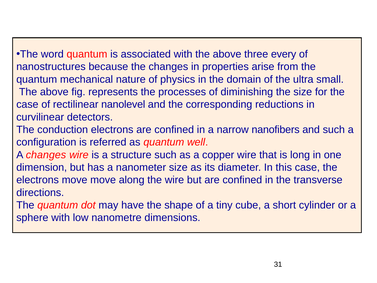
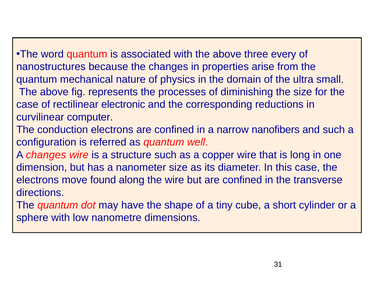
nanolevel: nanolevel -> electronic
detectors: detectors -> computer
move move: move -> found
